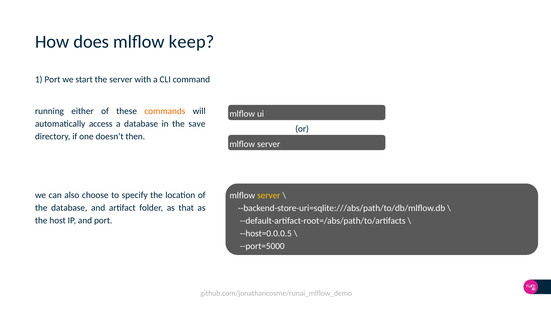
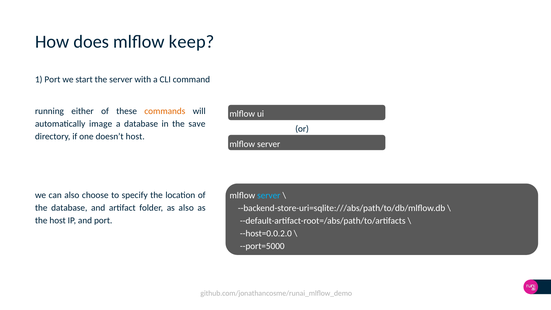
access: access -> image
doesn’t then: then -> host
server at (269, 195) colour: yellow -> light blue
as that: that -> also
--host=0.0.0.5: --host=0.0.0.5 -> --host=0.0.2.0
